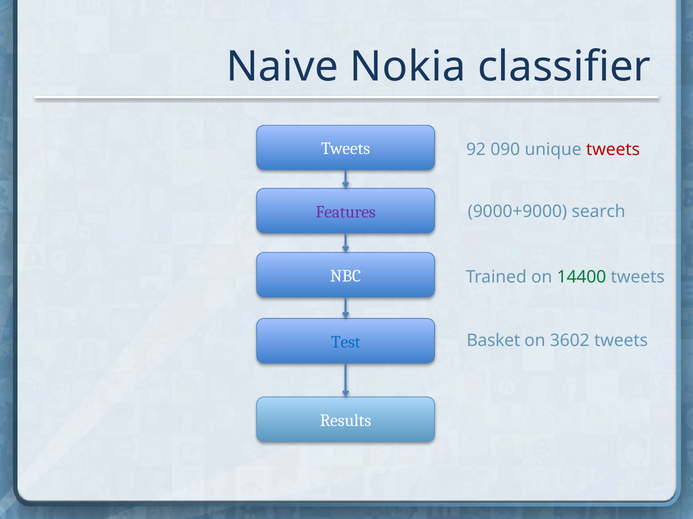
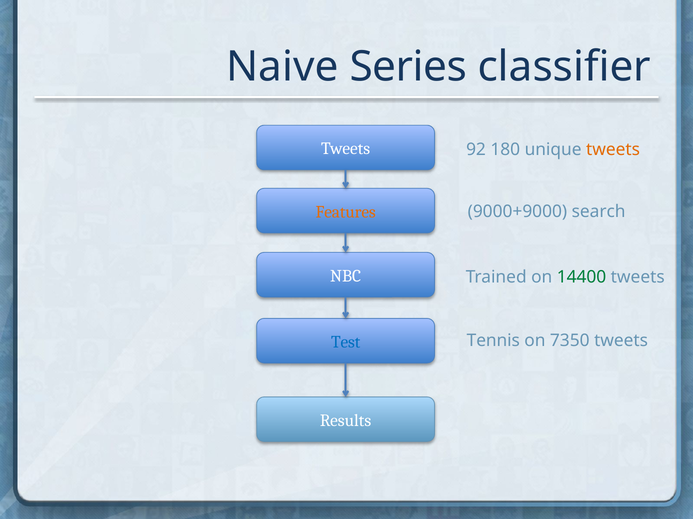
Nokia: Nokia -> Series
090: 090 -> 180
tweets at (613, 150) colour: red -> orange
Features colour: purple -> orange
Basket: Basket -> Tennis
3602: 3602 -> 7350
